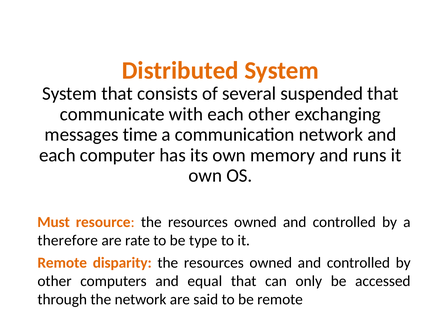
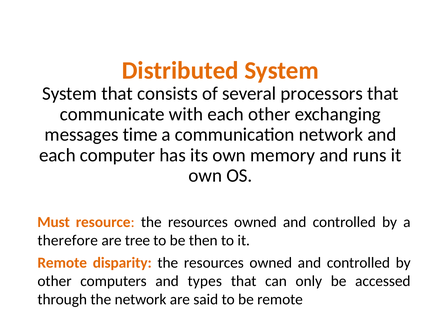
suspended: suspended -> processors
rate: rate -> tree
type: type -> then
equal: equal -> types
